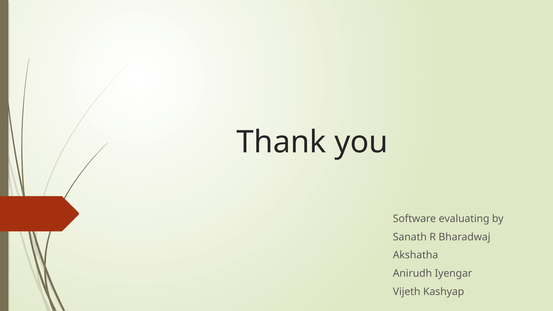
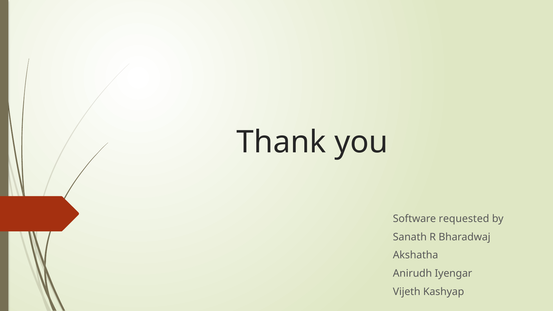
evaluating: evaluating -> requested
